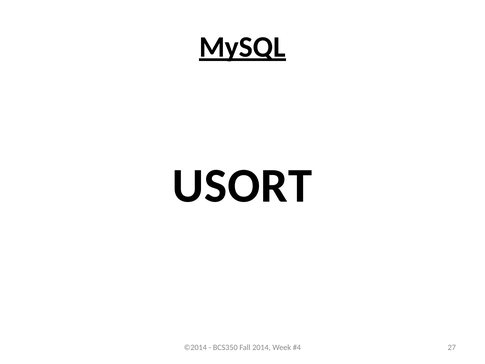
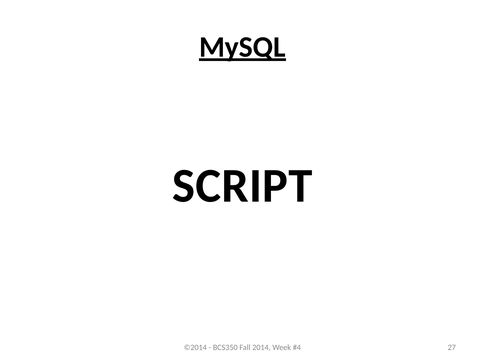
USORT: USORT -> SCRIPT
